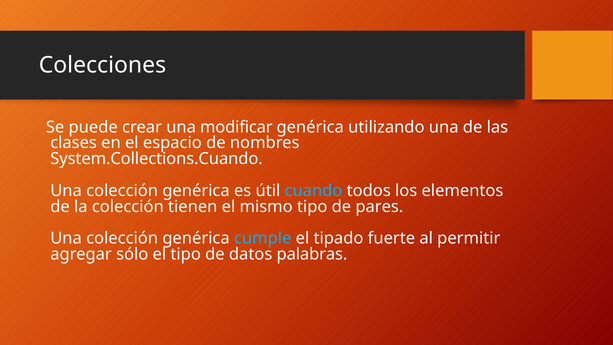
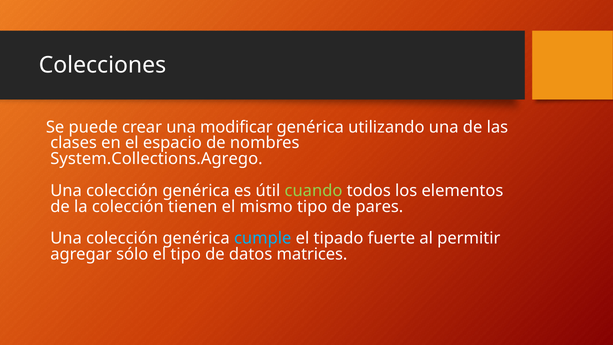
System.Collections.Cuando: System.Collections.Cuando -> System.Collections.Agrego
cuando colour: light blue -> light green
palabras: palabras -> matrices
